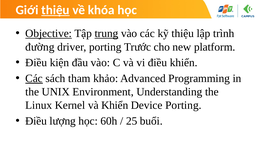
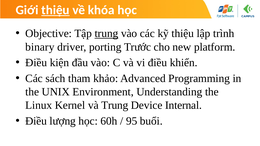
Objective underline: present -> none
đường: đường -> binary
Các at (34, 79) underline: present -> none
và Khiển: Khiển -> Trung
Device Porting: Porting -> Internal
25: 25 -> 95
